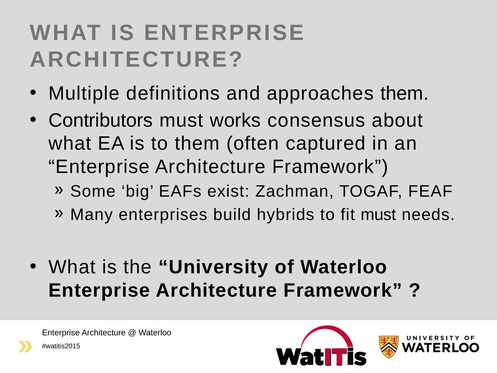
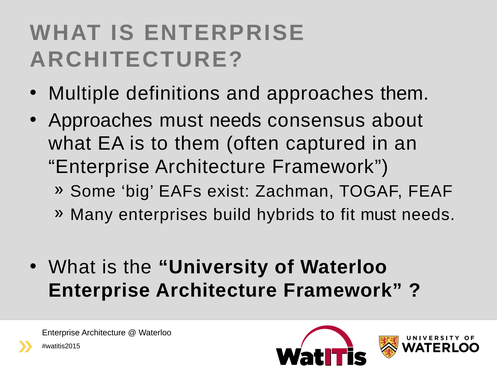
Contributors at (101, 120): Contributors -> Approaches
works at (235, 120): works -> needs
